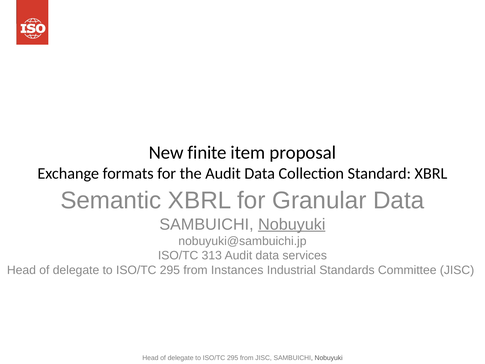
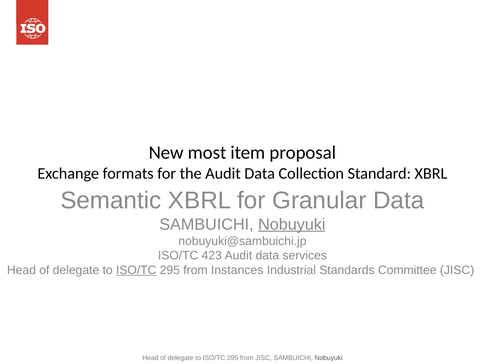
finite: finite -> most
313: 313 -> 423
ISO/TC at (136, 270) underline: none -> present
